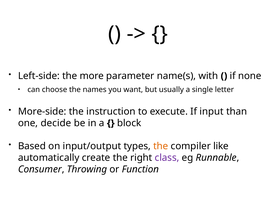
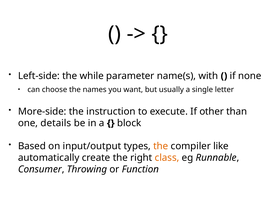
more: more -> while
input: input -> other
decide: decide -> details
class colour: purple -> orange
